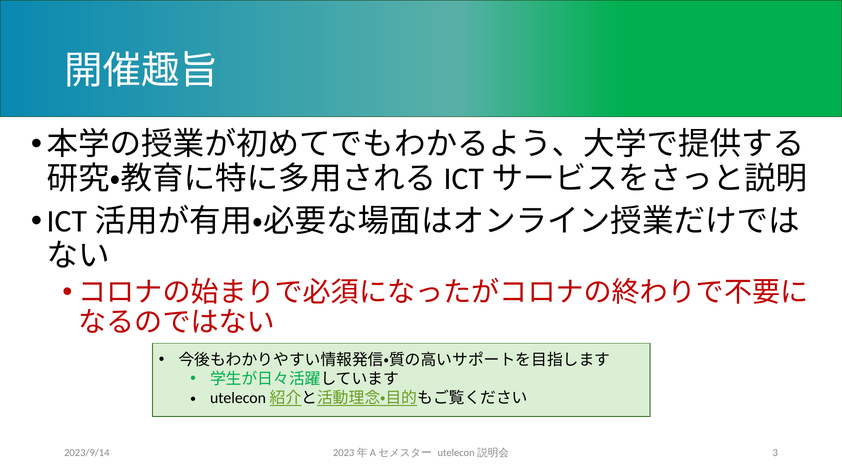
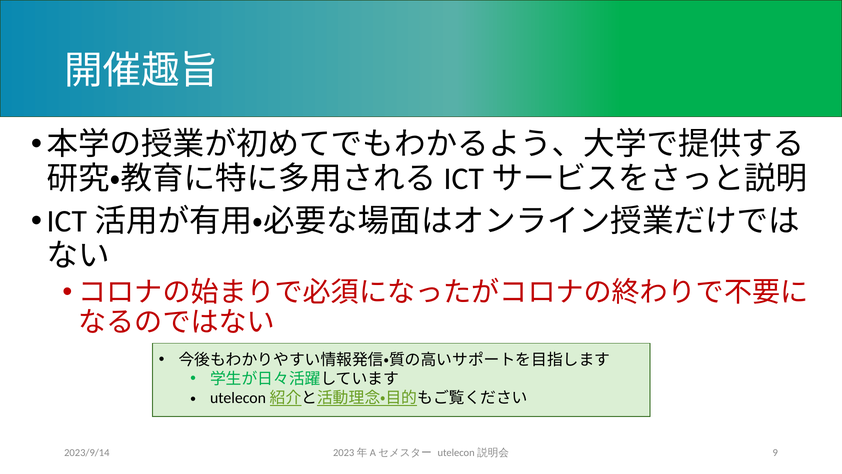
3: 3 -> 9
